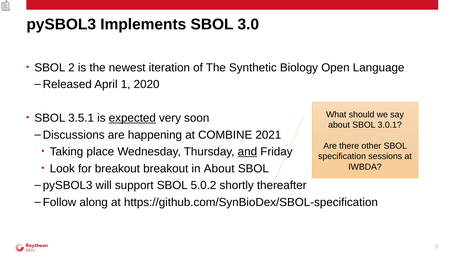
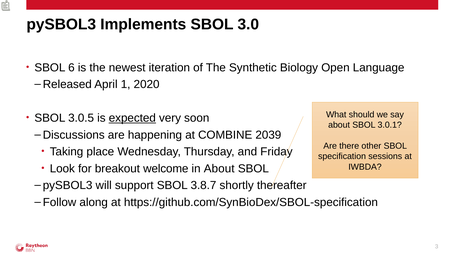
2: 2 -> 6
3.5.1: 3.5.1 -> 3.0.5
2021: 2021 -> 2039
and underline: present -> none
breakout breakout: breakout -> welcome
5.0.2: 5.0.2 -> 3.8.7
